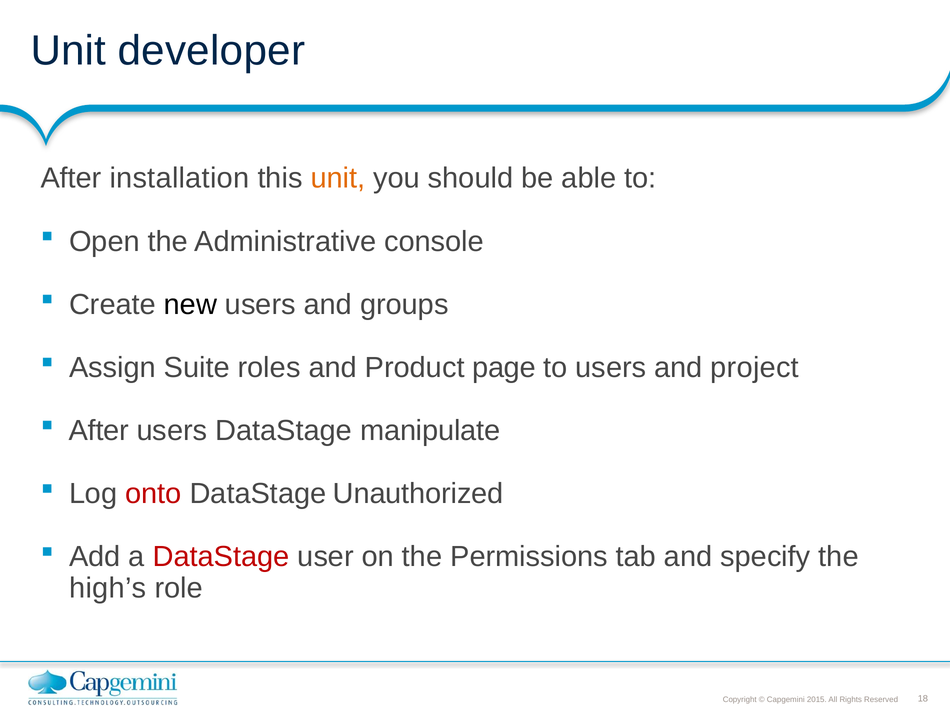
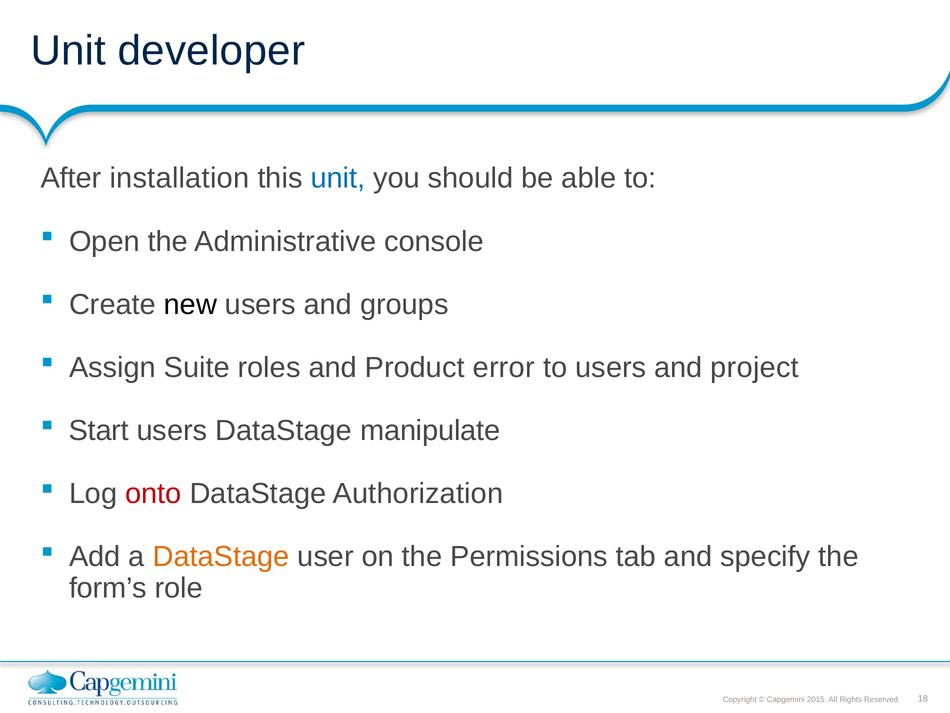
unit at (338, 178) colour: orange -> blue
page: page -> error
After at (99, 430): After -> Start
Unauthorized: Unauthorized -> Authorization
DataStage at (221, 556) colour: red -> orange
high’s: high’s -> form’s
